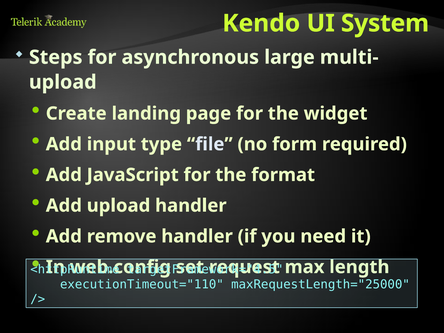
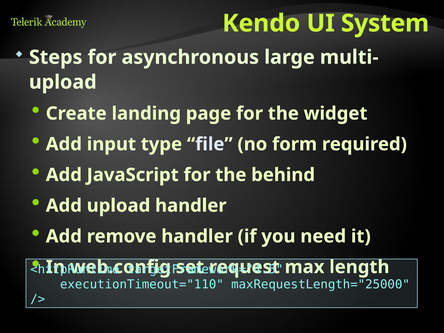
format: format -> behind
